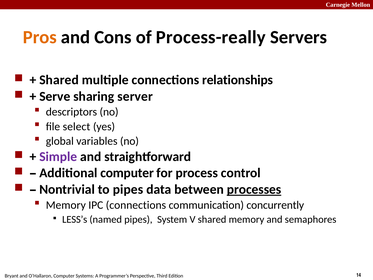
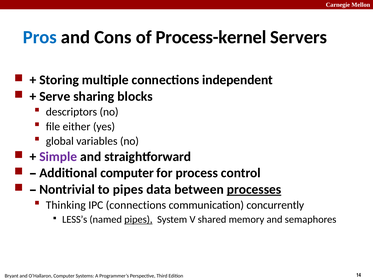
Pros colour: orange -> blue
Process-really: Process-really -> Process-kernel
Shared at (59, 80): Shared -> Storing
relationships: relationships -> independent
server: server -> blocks
select: select -> either
Memory at (66, 205): Memory -> Thinking
pipes at (138, 219) underline: none -> present
